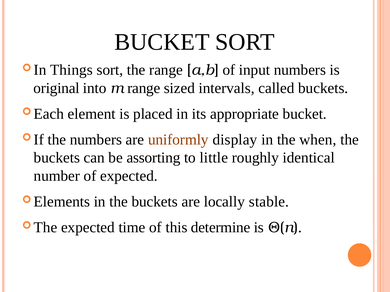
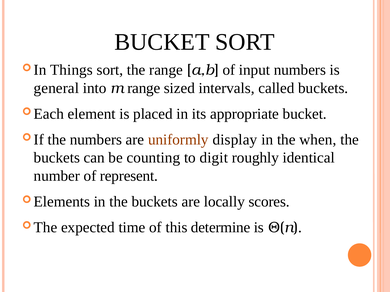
original: original -> general
assorting: assorting -> counting
little: little -> digit
of expected: expected -> represent
stable: stable -> scores
